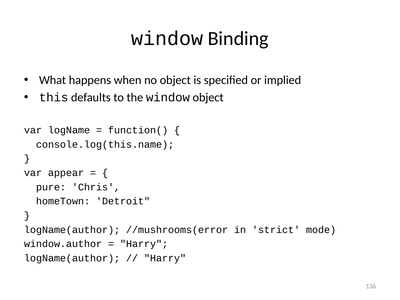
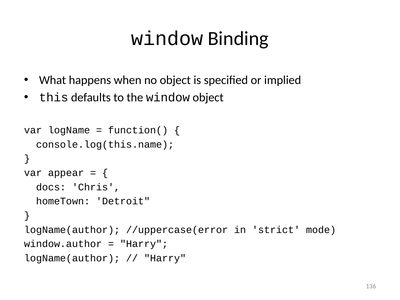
pure: pure -> docs
//mushrooms(error: //mushrooms(error -> //uppercase(error
